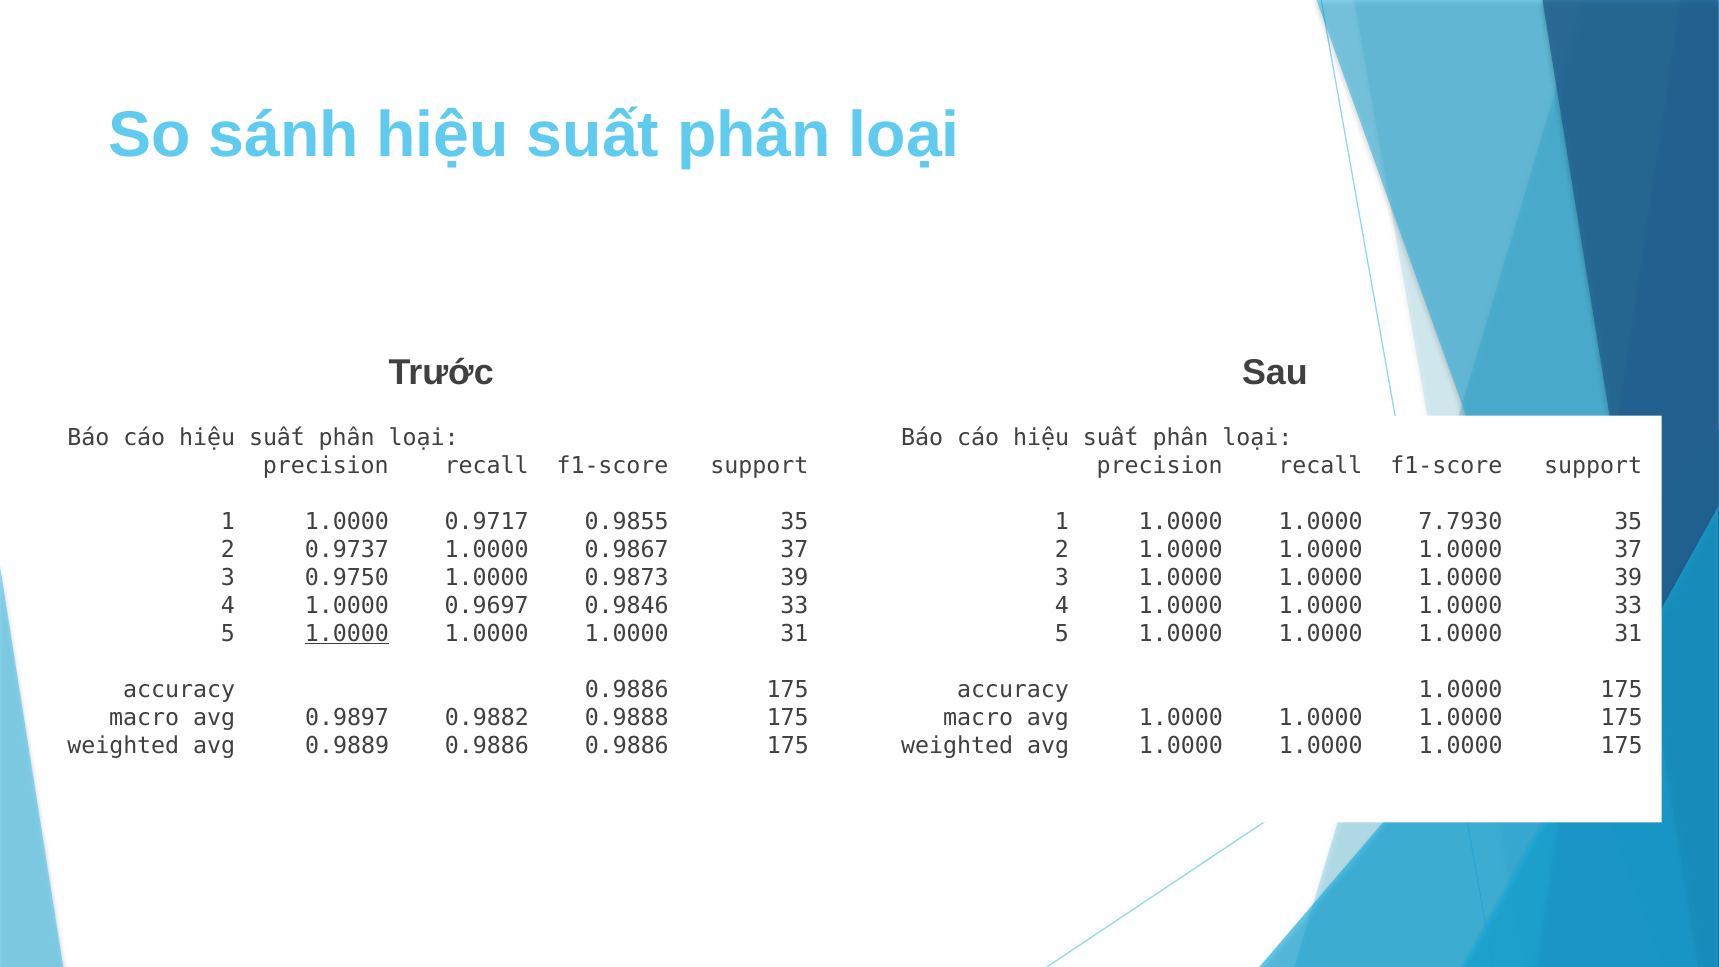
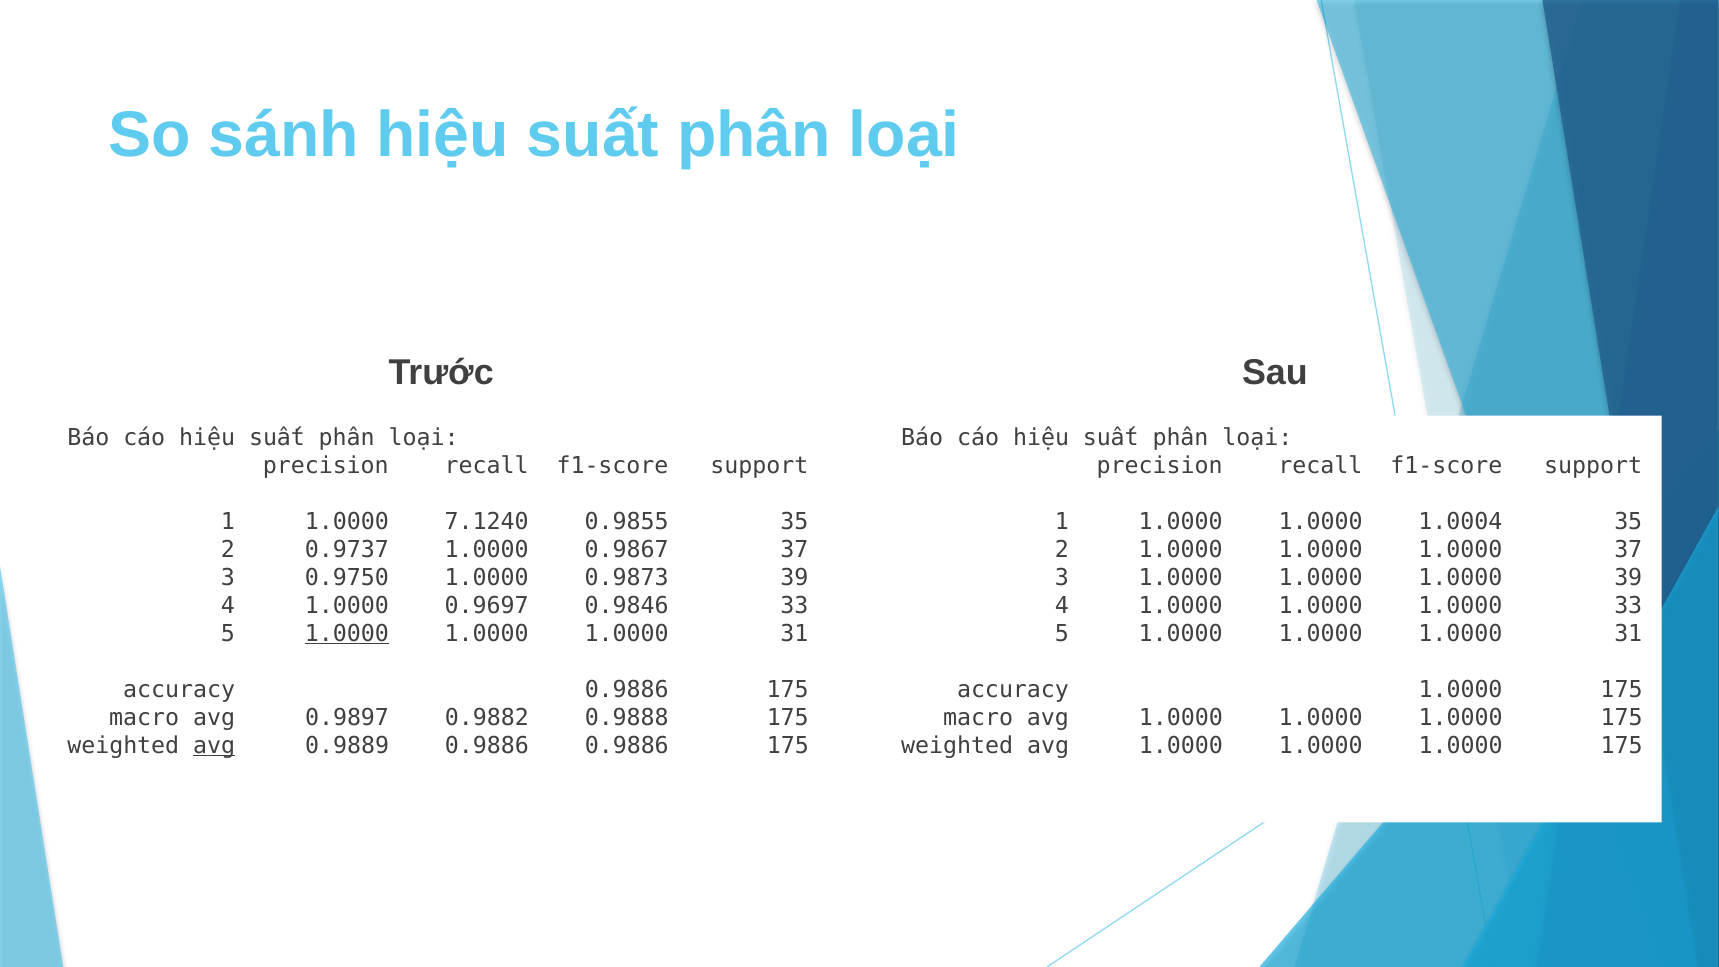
0.9717: 0.9717 -> 7.1240
7.7930: 7.7930 -> 1.0004
avg at (214, 745) underline: none -> present
